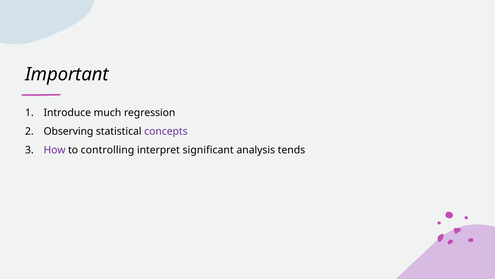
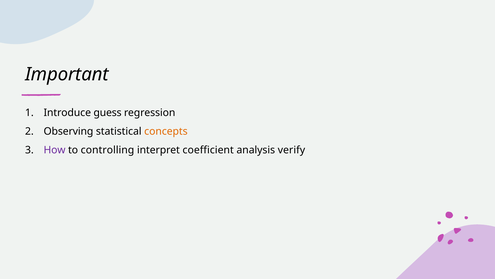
much: much -> guess
concepts colour: purple -> orange
significant: significant -> coefficient
tends: tends -> verify
